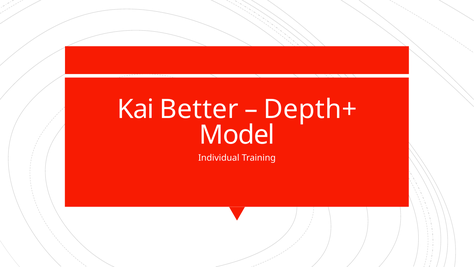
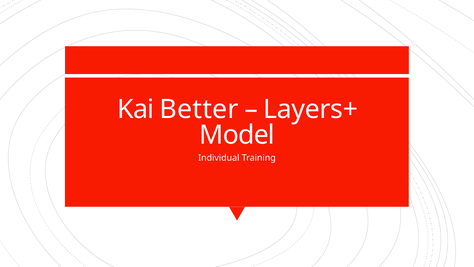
Depth+: Depth+ -> Layers+
